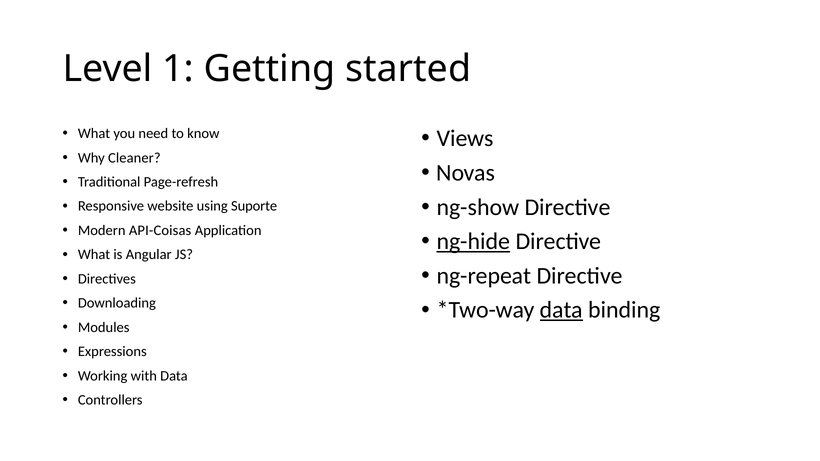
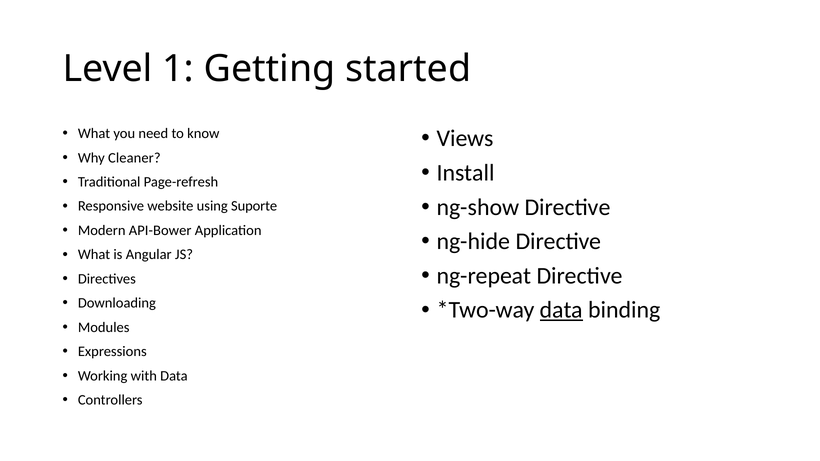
Novas: Novas -> Install
API-Coisas: API-Coisas -> API-Bower
ng-hide underline: present -> none
